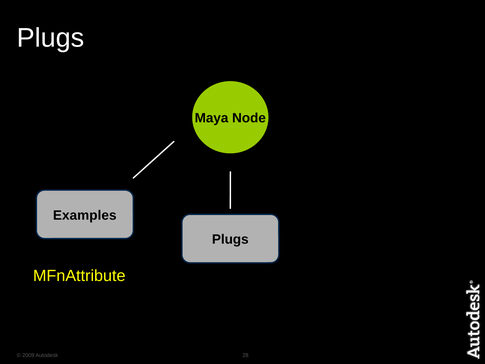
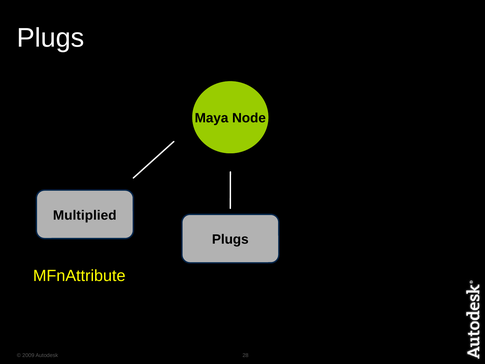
Examples: Examples -> Multiplied
